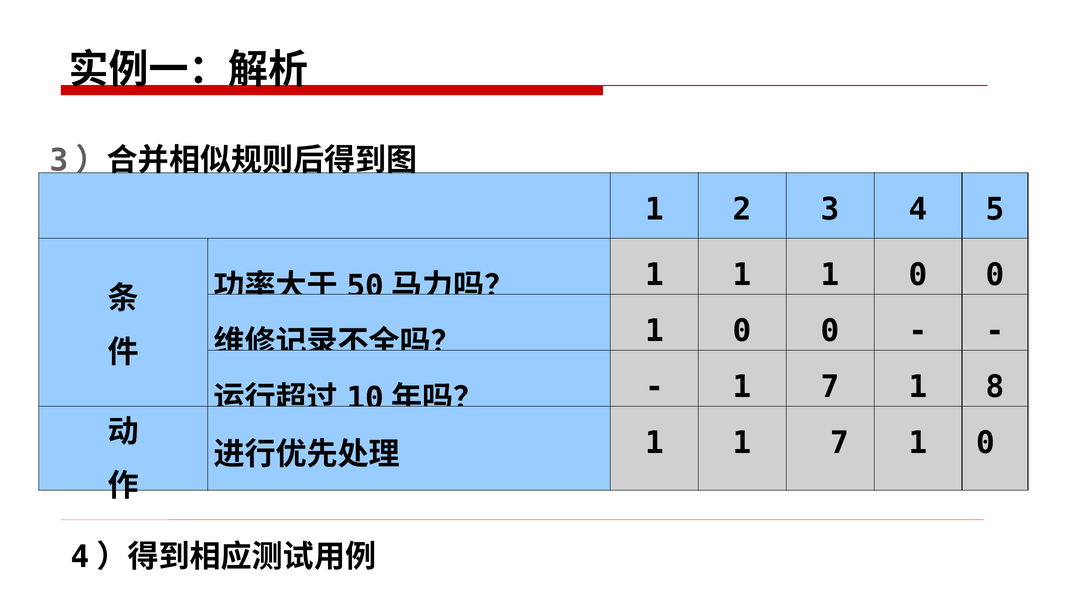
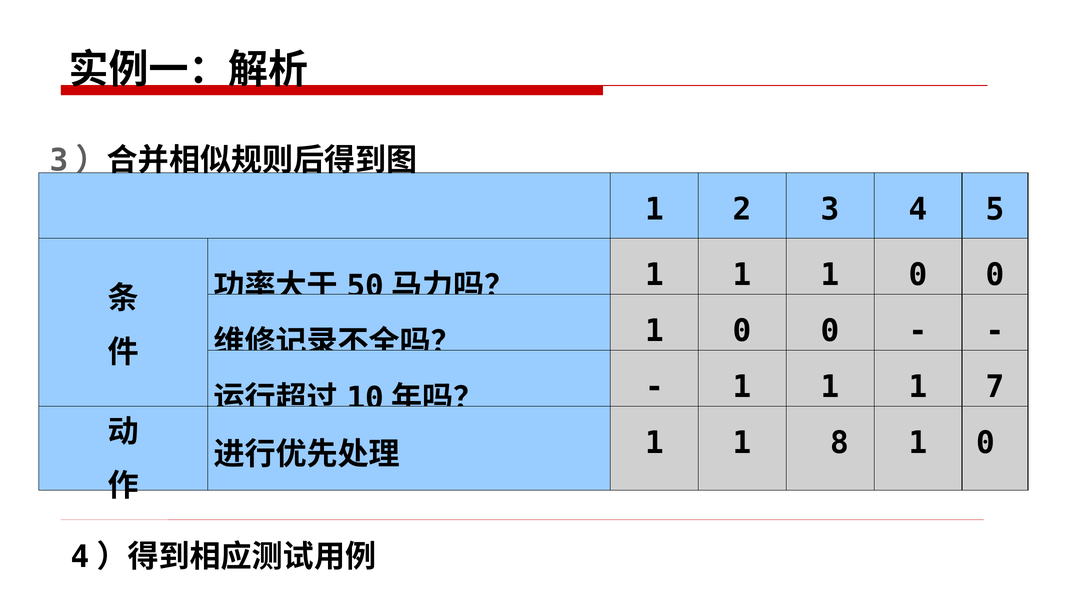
7 at (830, 387): 7 -> 1
8: 8 -> 7
1 1 7: 7 -> 8
